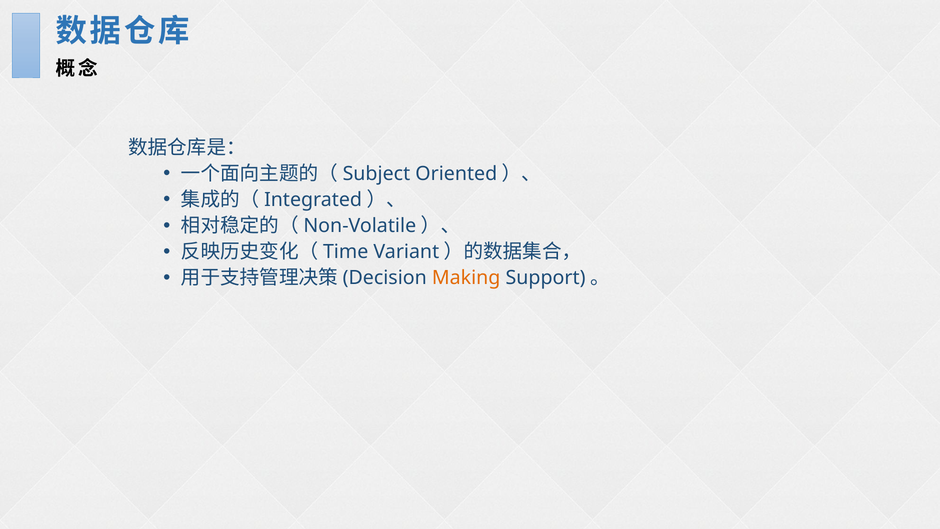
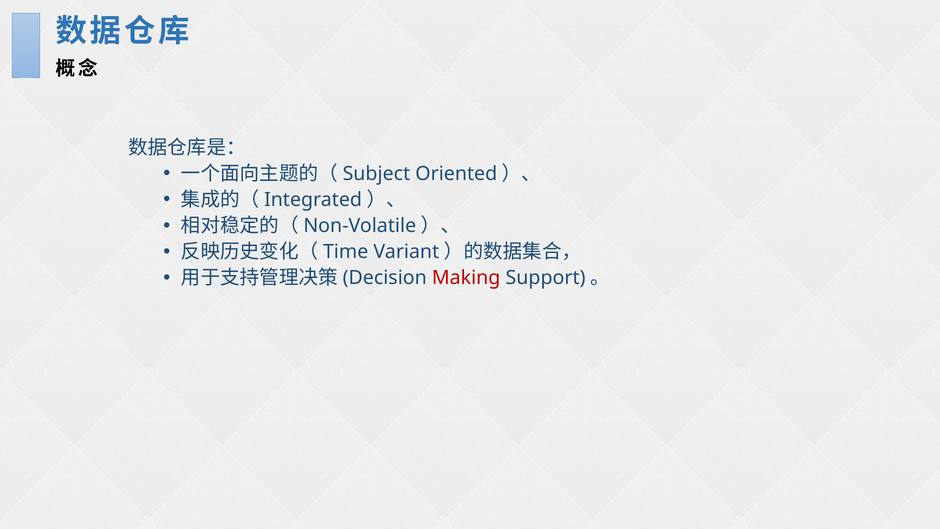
Making colour: orange -> red
